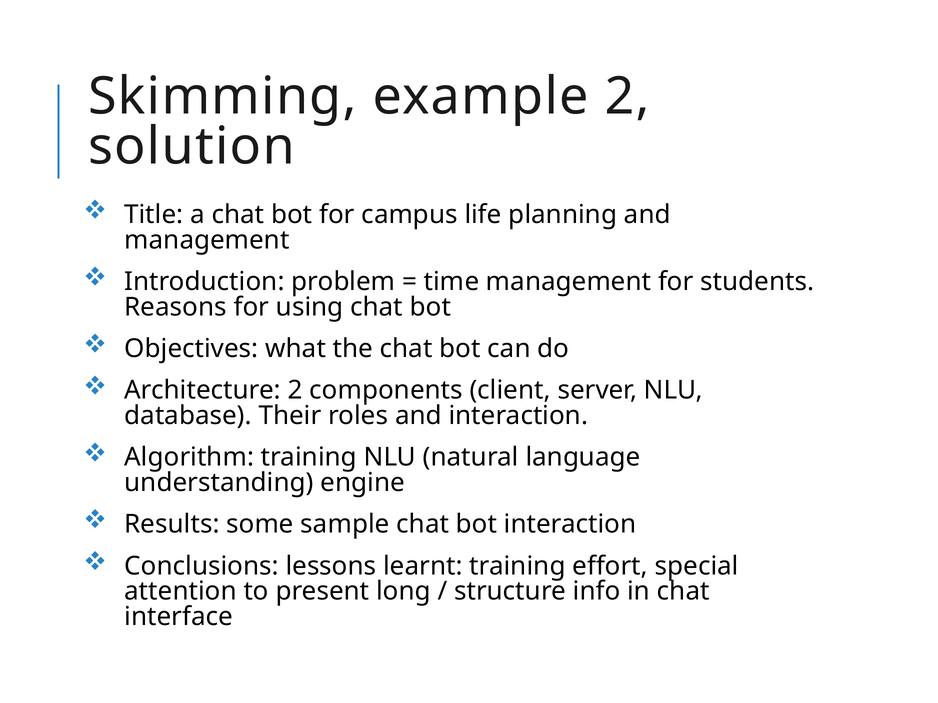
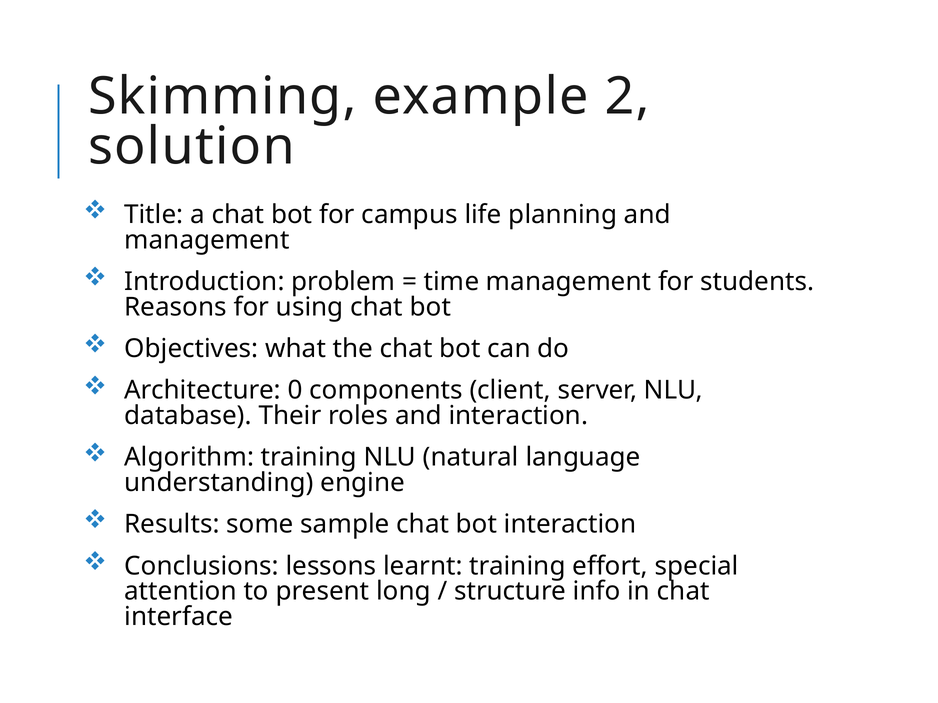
Architecture 2: 2 -> 0
